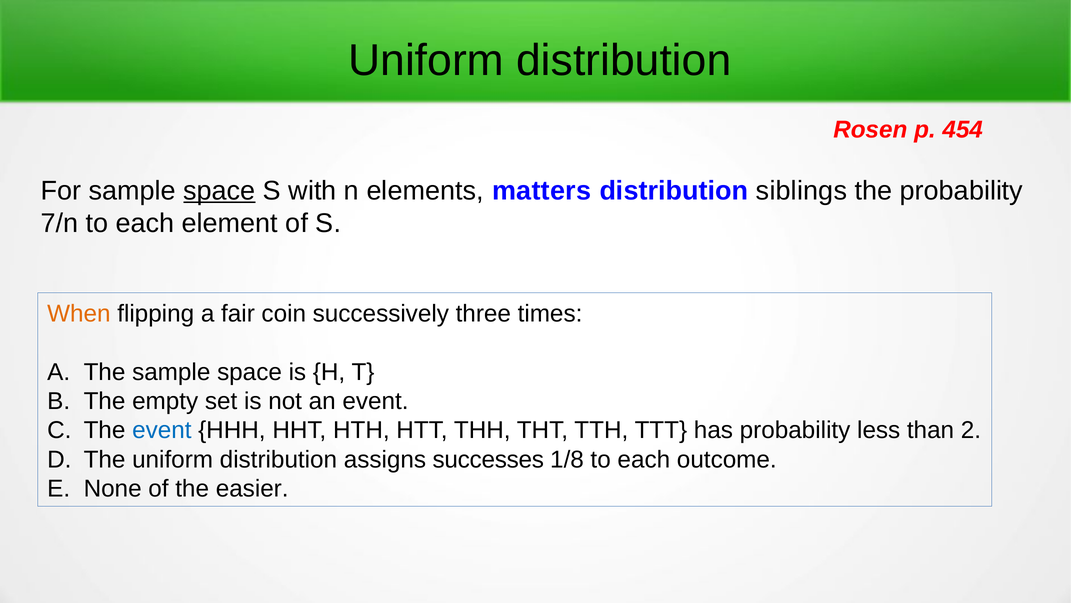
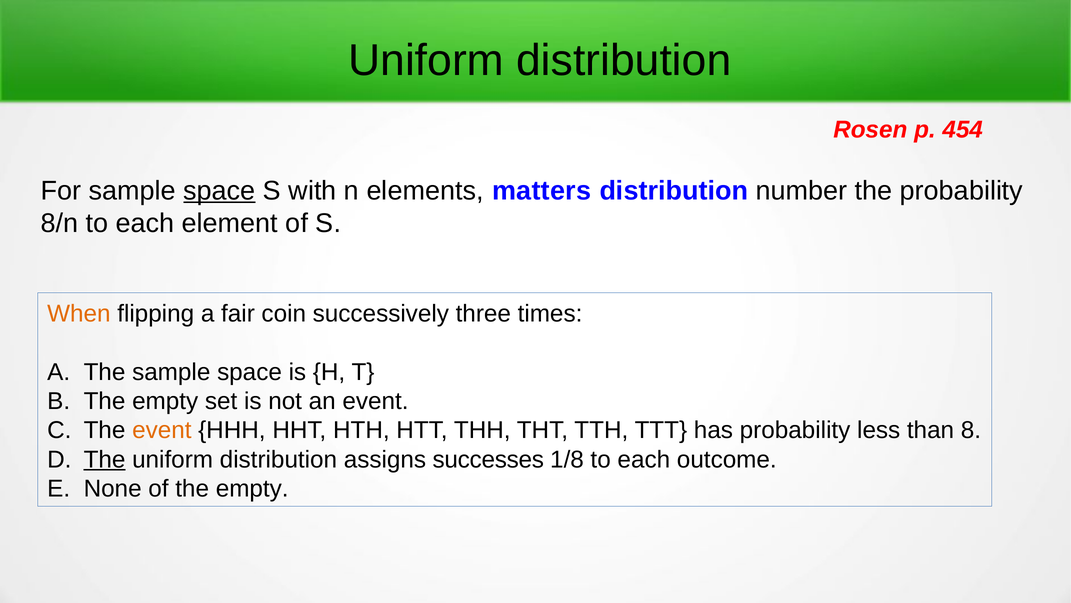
siblings: siblings -> number
7/n: 7/n -> 8/n
event at (162, 430) colour: blue -> orange
2: 2 -> 8
The at (105, 459) underline: none -> present
of the easier: easier -> empty
